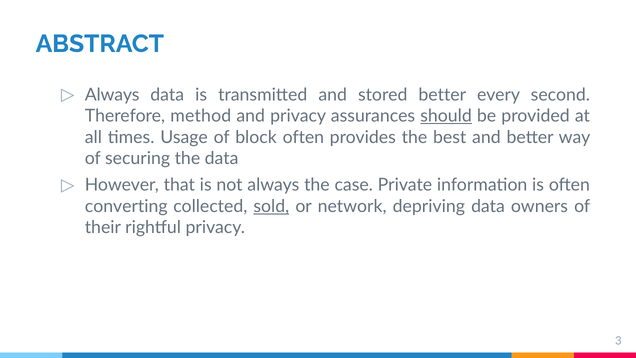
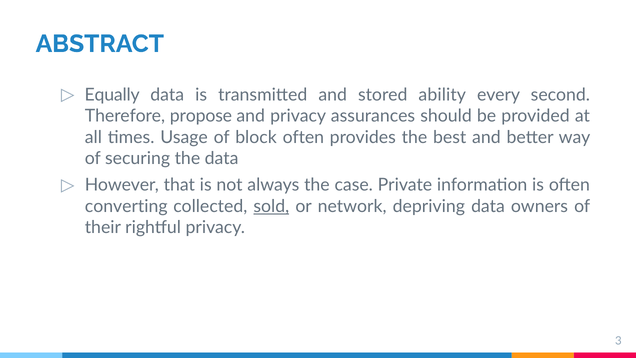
Always at (112, 95): Always -> Equally
stored better: better -> ability
method: method -> propose
should underline: present -> none
